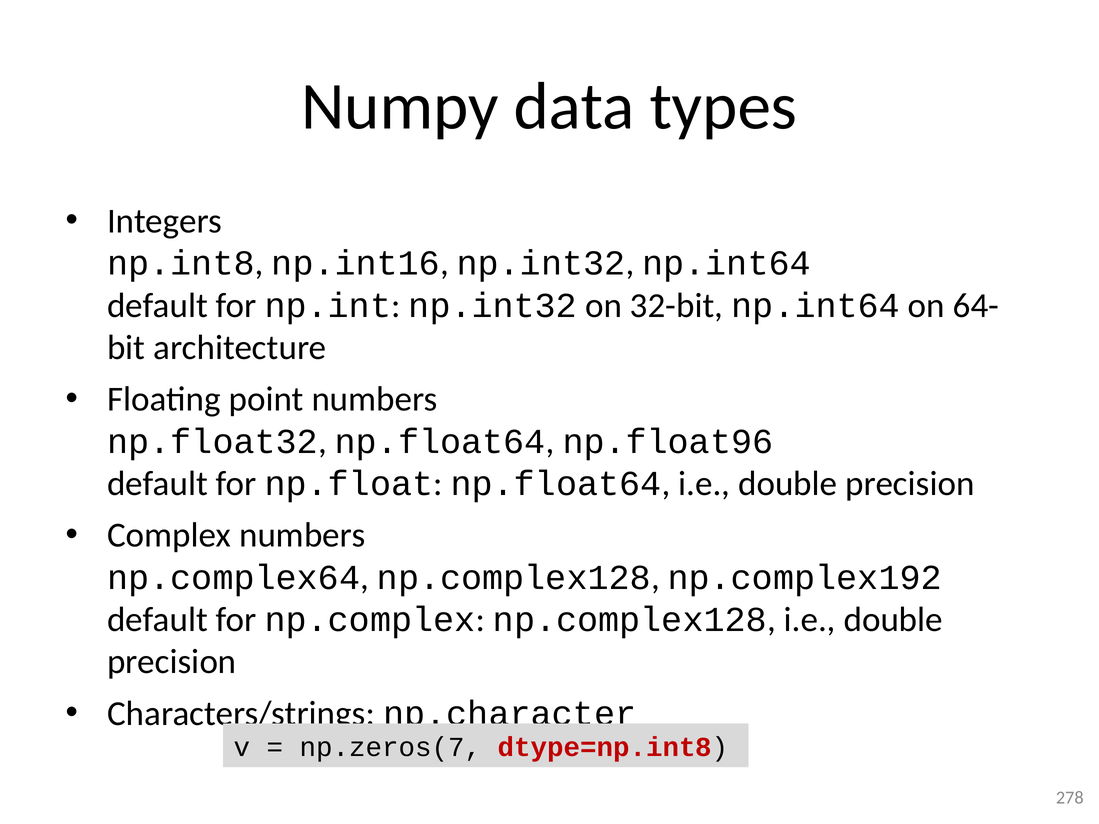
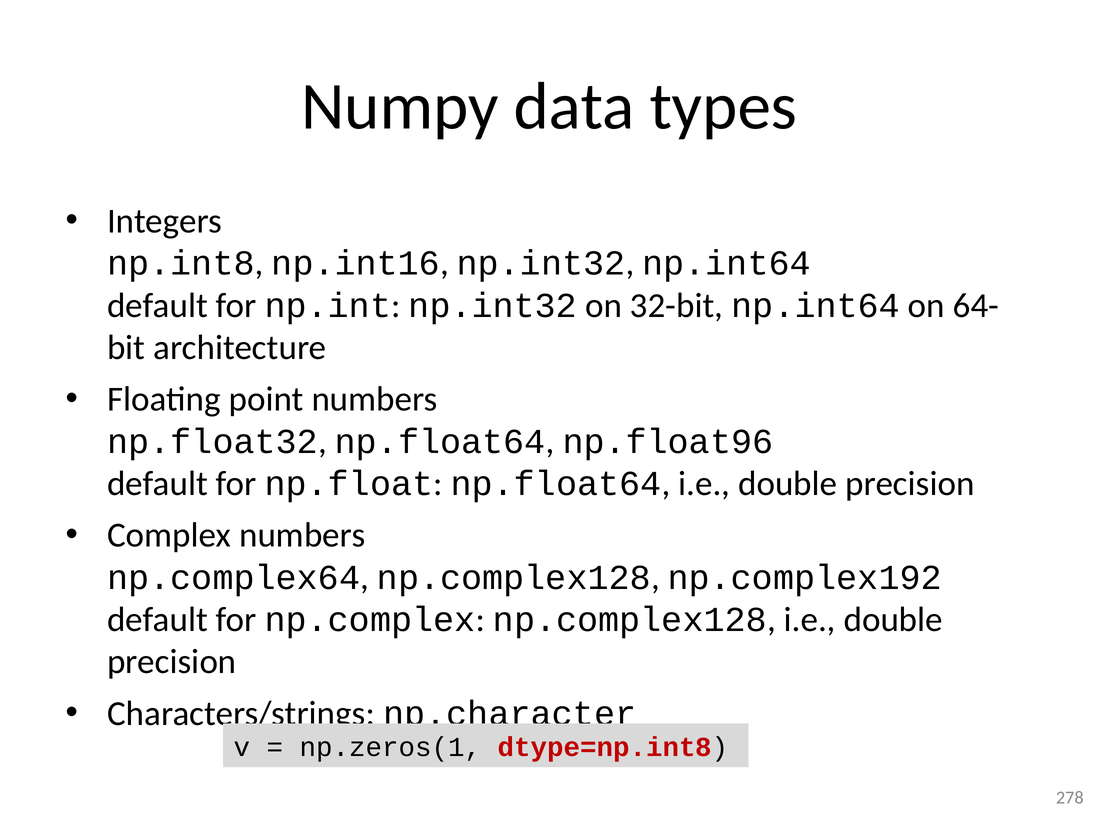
np.zeros(7: np.zeros(7 -> np.zeros(1
